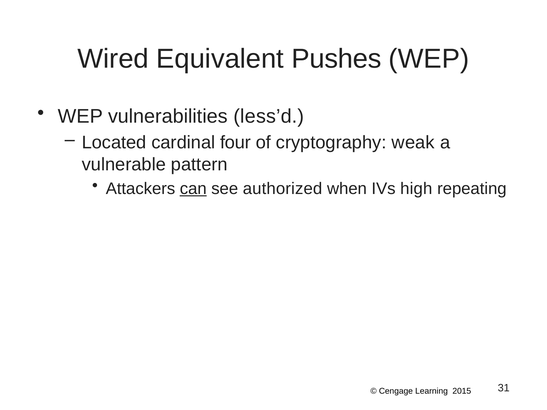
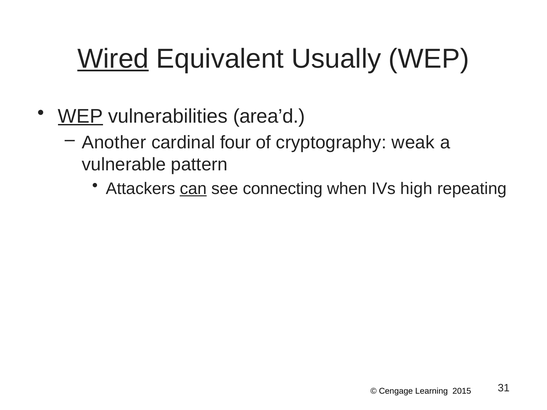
Wired underline: none -> present
Pushes: Pushes -> Usually
WEP at (80, 116) underline: none -> present
less’d: less’d -> area’d
Located: Located -> Another
authorized: authorized -> connecting
